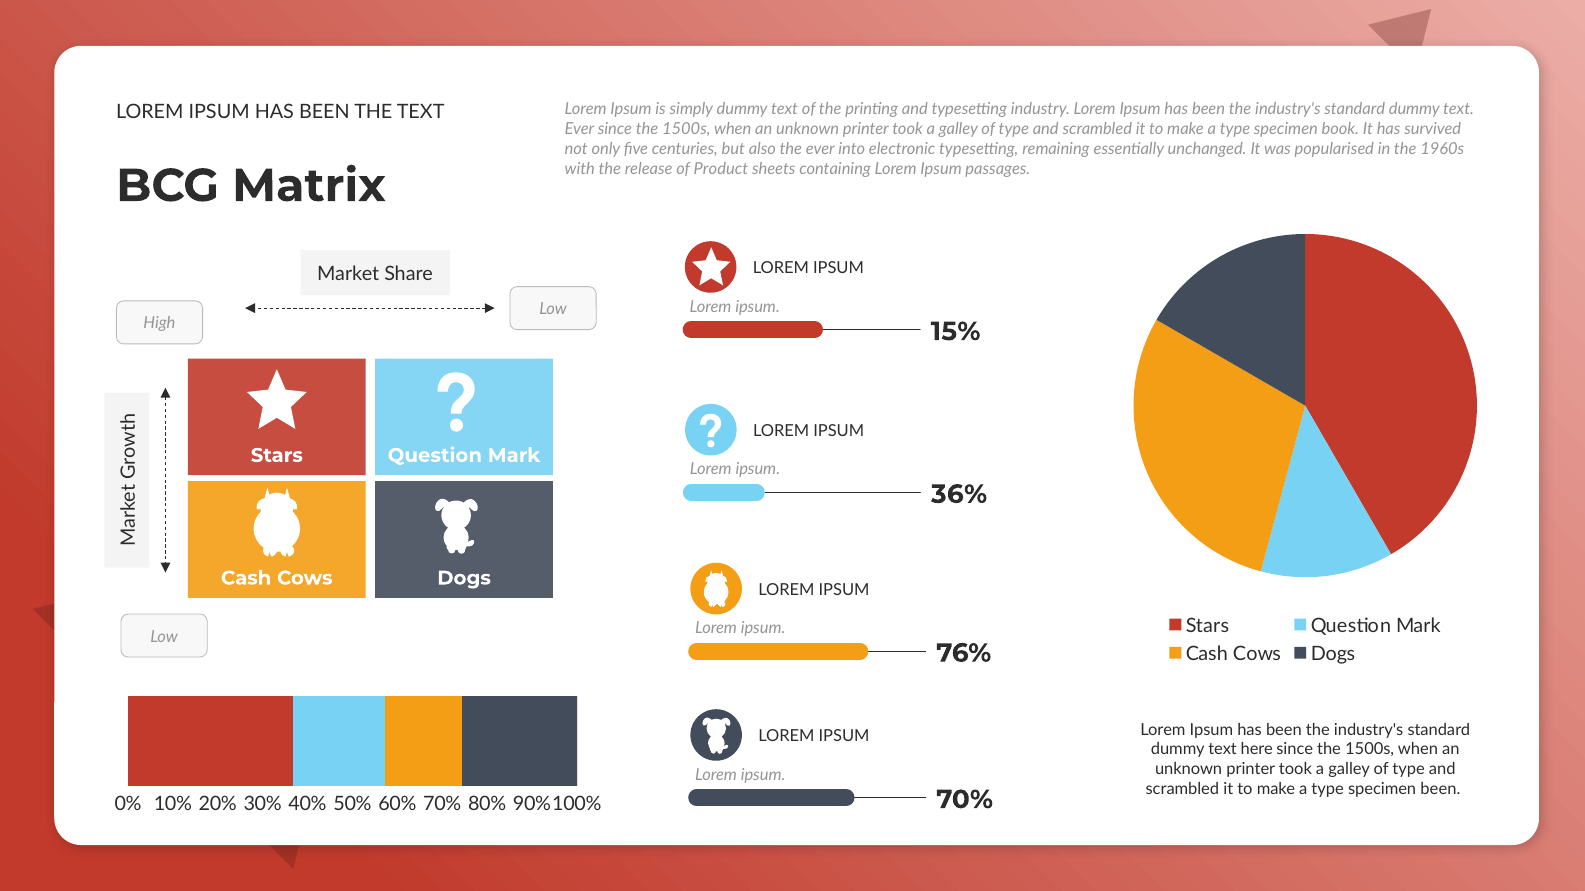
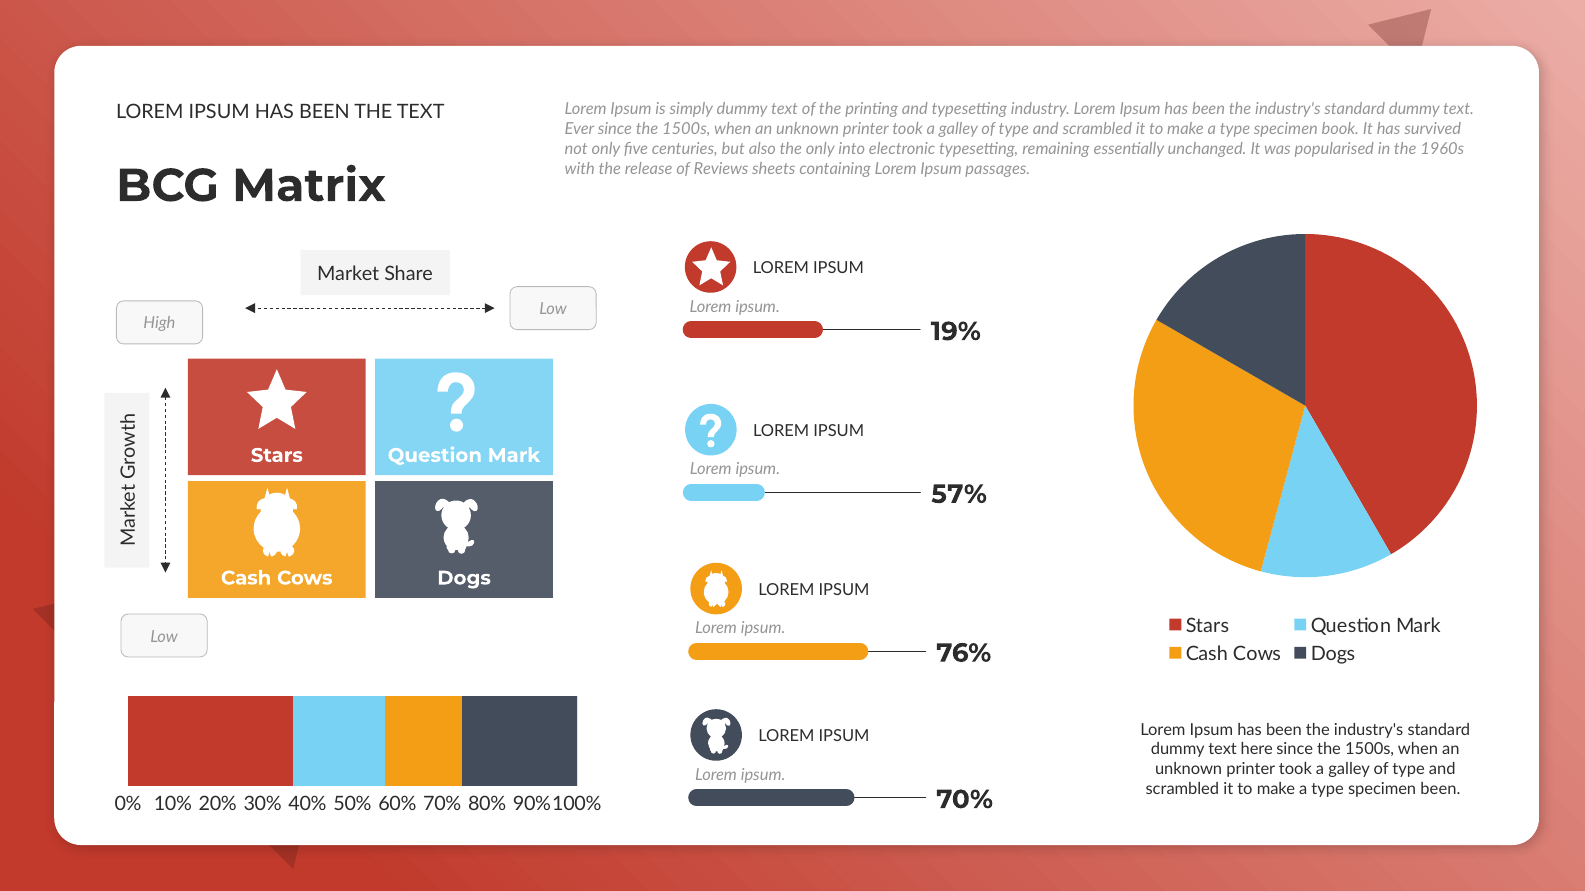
the ever: ever -> only
Product: Product -> Reviews
15%: 15% -> 19%
36%: 36% -> 57%
